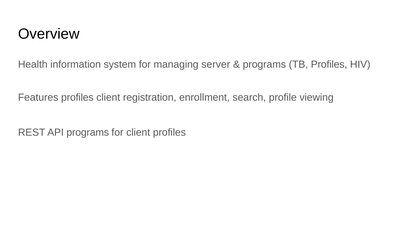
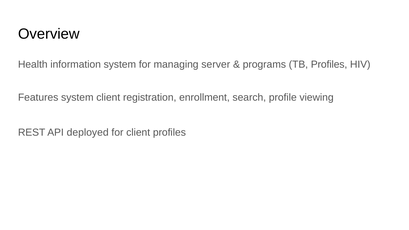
Features profiles: profiles -> system
API programs: programs -> deployed
